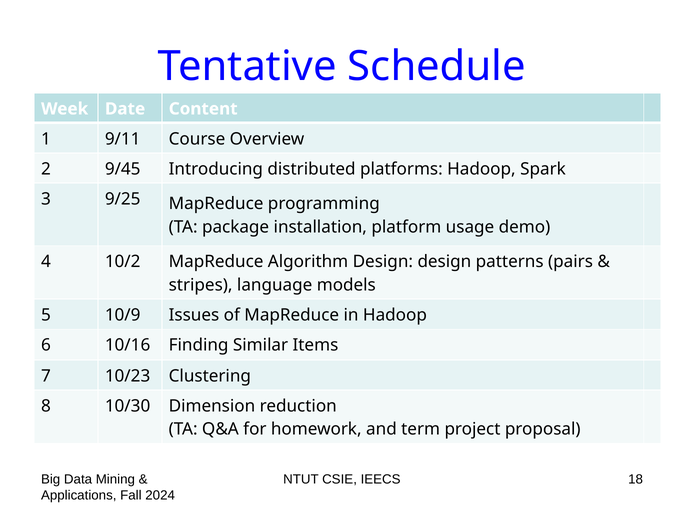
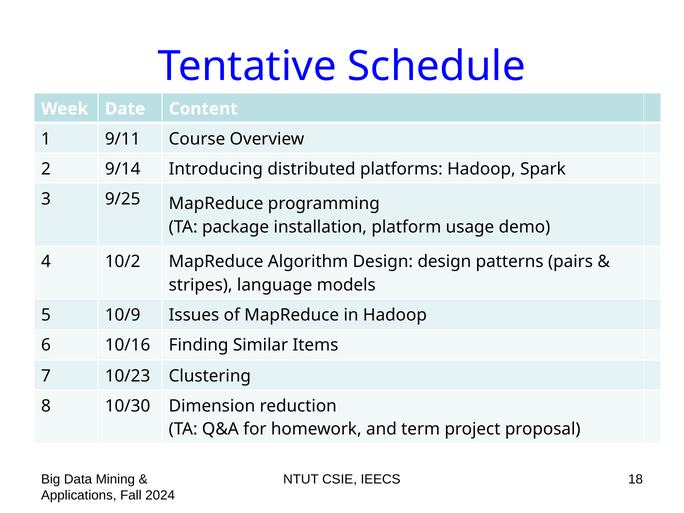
9/45: 9/45 -> 9/14
